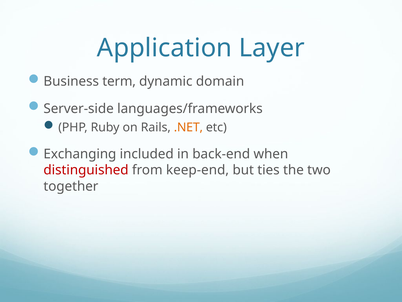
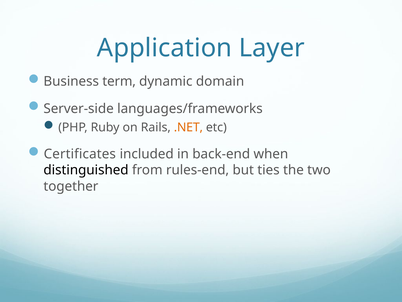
Exchanging: Exchanging -> Certificates
distinguished colour: red -> black
keep-end: keep-end -> rules-end
